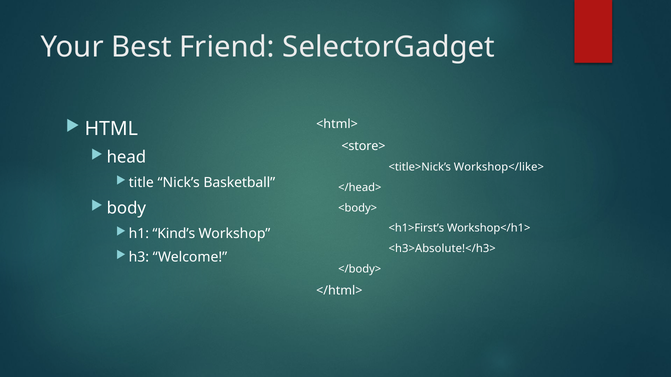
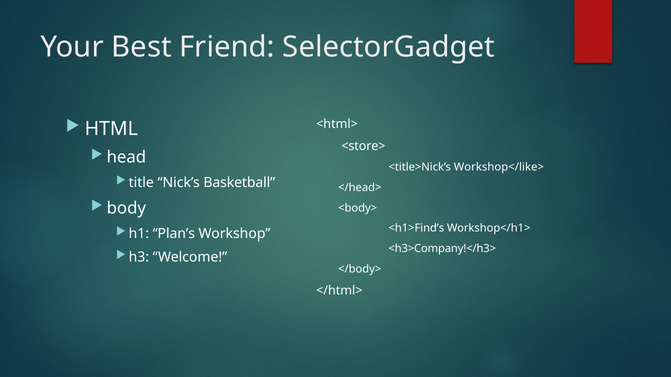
<h1>First’s: <h1>First’s -> <h1>Find’s
Kind’s: Kind’s -> Plan’s
<h3>Absolute!</h3>: <h3>Absolute!</h3> -> <h3>Company!</h3>
